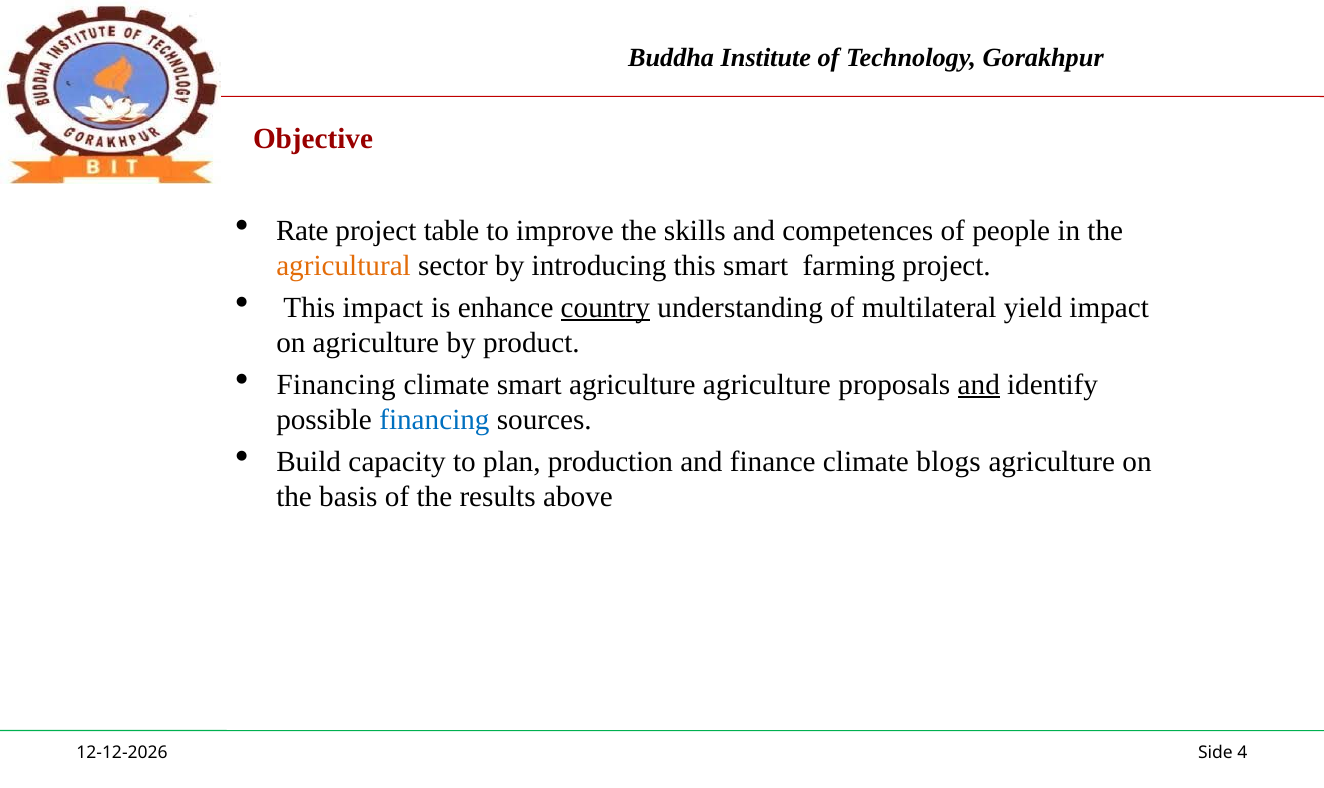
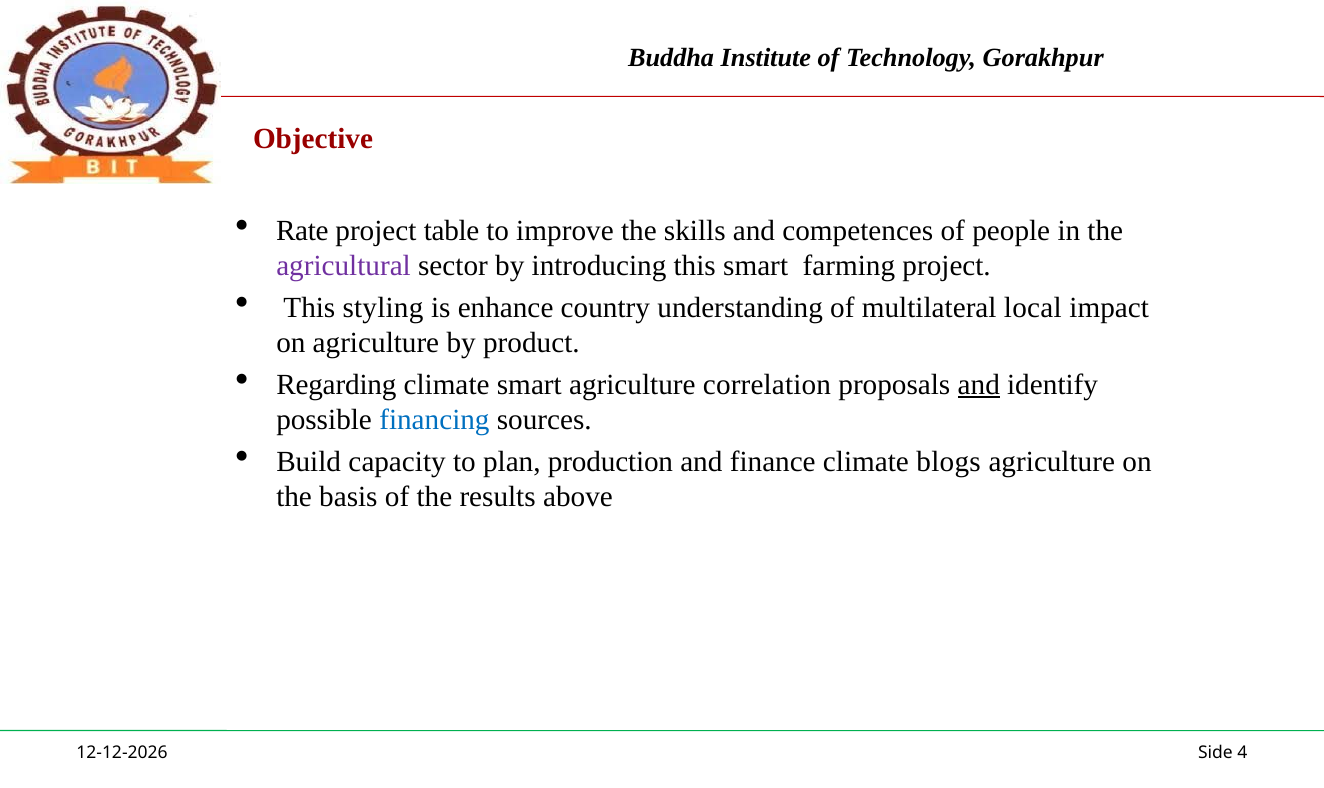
agricultural colour: orange -> purple
This impact: impact -> styling
country underline: present -> none
yield: yield -> local
Financing at (336, 385): Financing -> Regarding
agriculture agriculture: agriculture -> correlation
